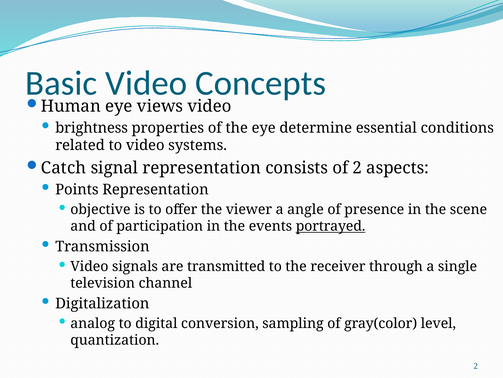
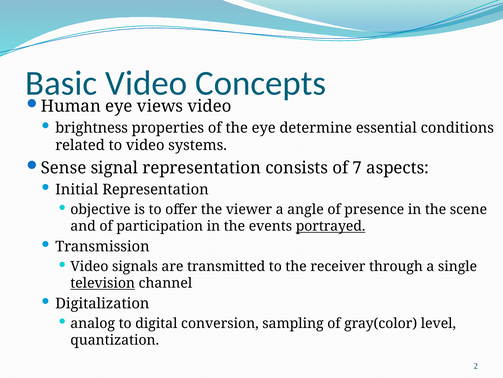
Catch: Catch -> Sense
of 2: 2 -> 7
Points: Points -> Initial
television underline: none -> present
